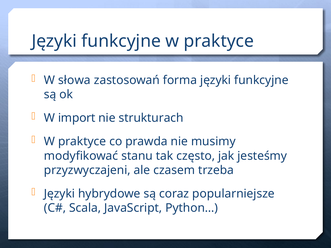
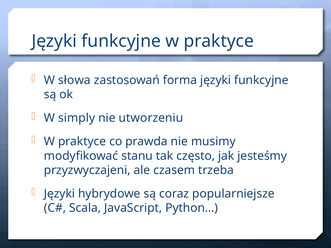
import: import -> simply
strukturach: strukturach -> utworzeniu
